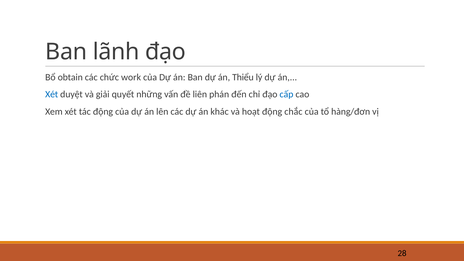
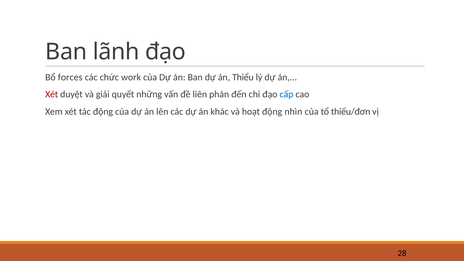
obtain: obtain -> forces
Xét at (52, 94) colour: blue -> red
chắc: chắc -> nhìn
hàng/đơn: hàng/đơn -> thiếu/đơn
